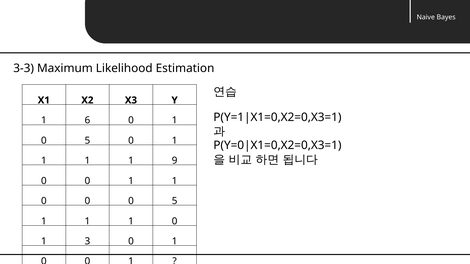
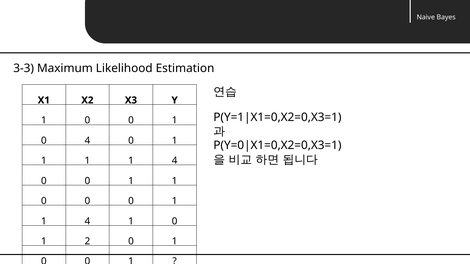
6 at (87, 121): 6 -> 0
5 at (87, 141): 5 -> 4
1 1 1 9: 9 -> 4
0 0 0 5: 5 -> 1
1 at (87, 221): 1 -> 4
3: 3 -> 2
